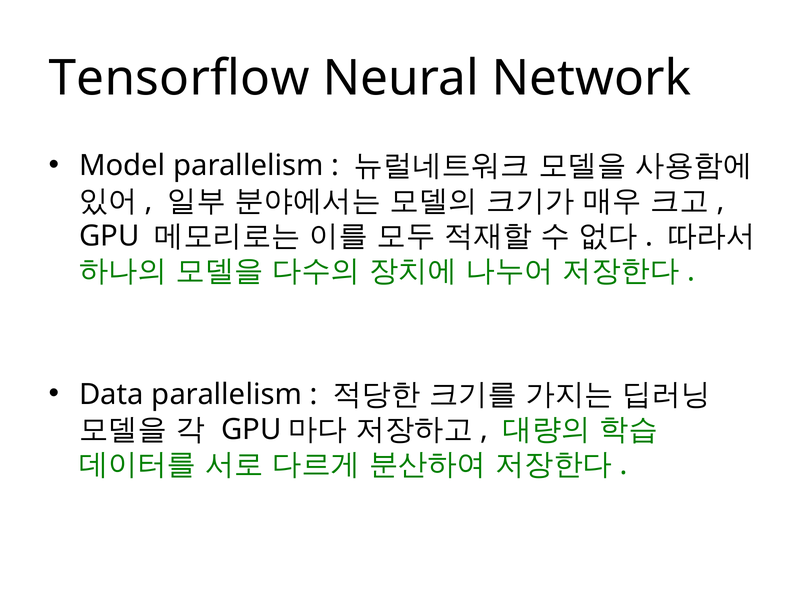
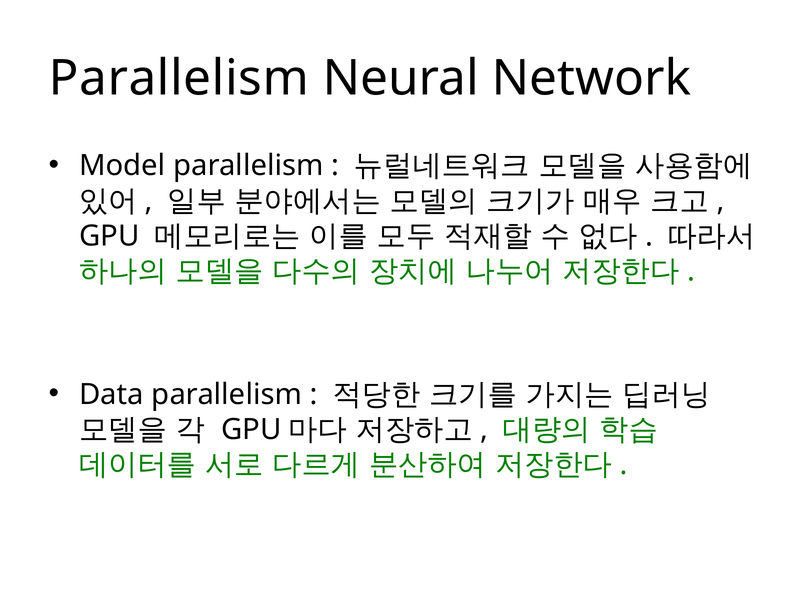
Tensorflow at (179, 79): Tensorflow -> Parallelism
